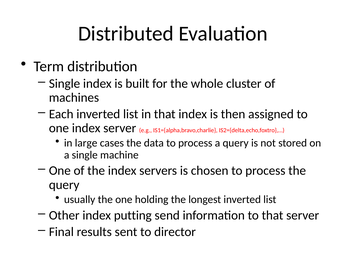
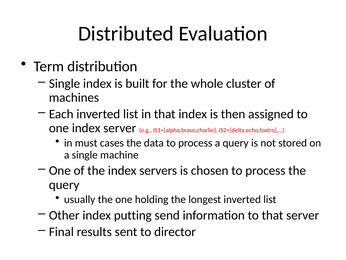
large: large -> must
